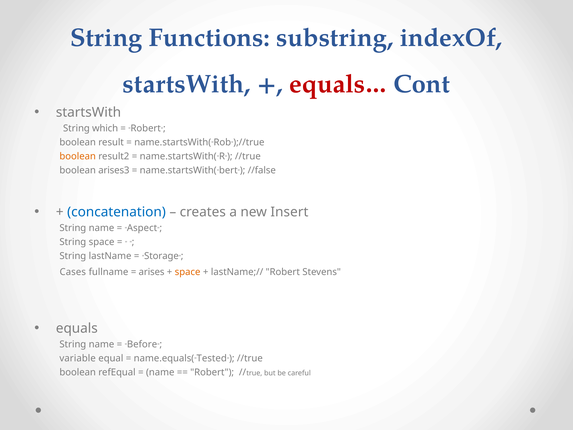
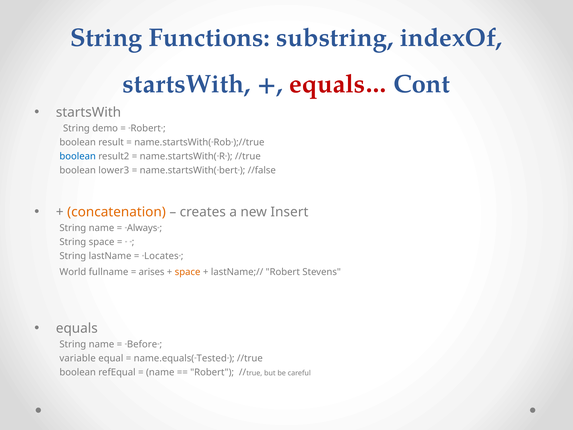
which: which -> demo
boolean at (78, 156) colour: orange -> blue
arises3: arises3 -> lower3
concatenation colour: blue -> orange
Aspect: Aspect -> Always
Storage: Storage -> Locates
Cases: Cases -> World
